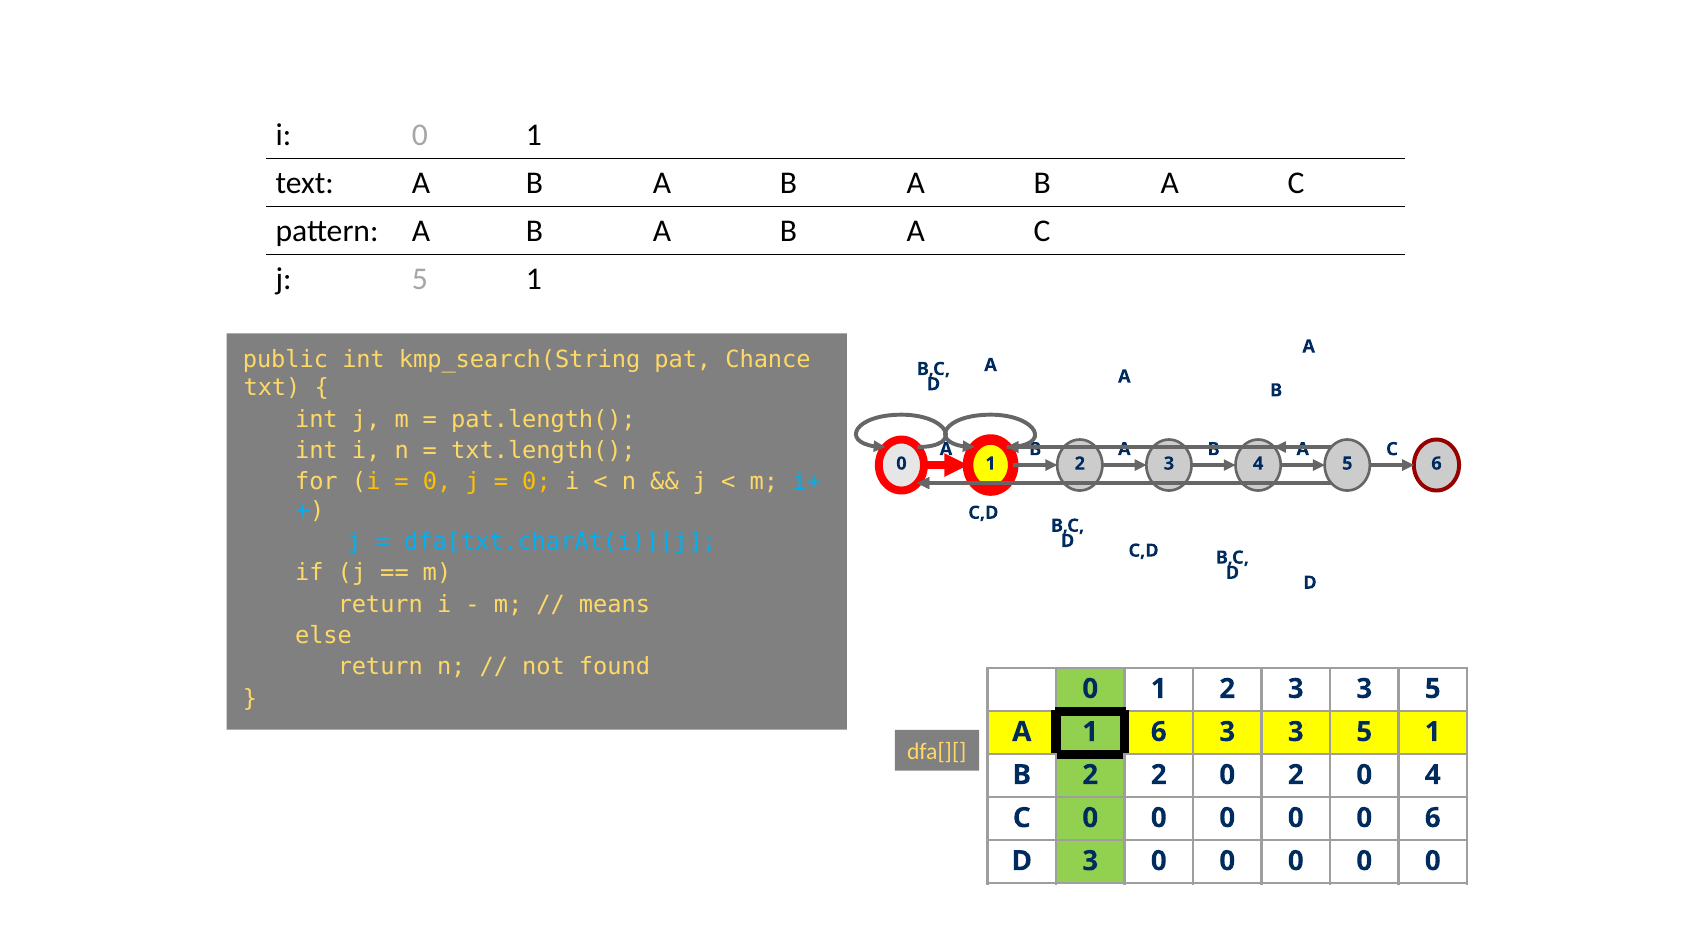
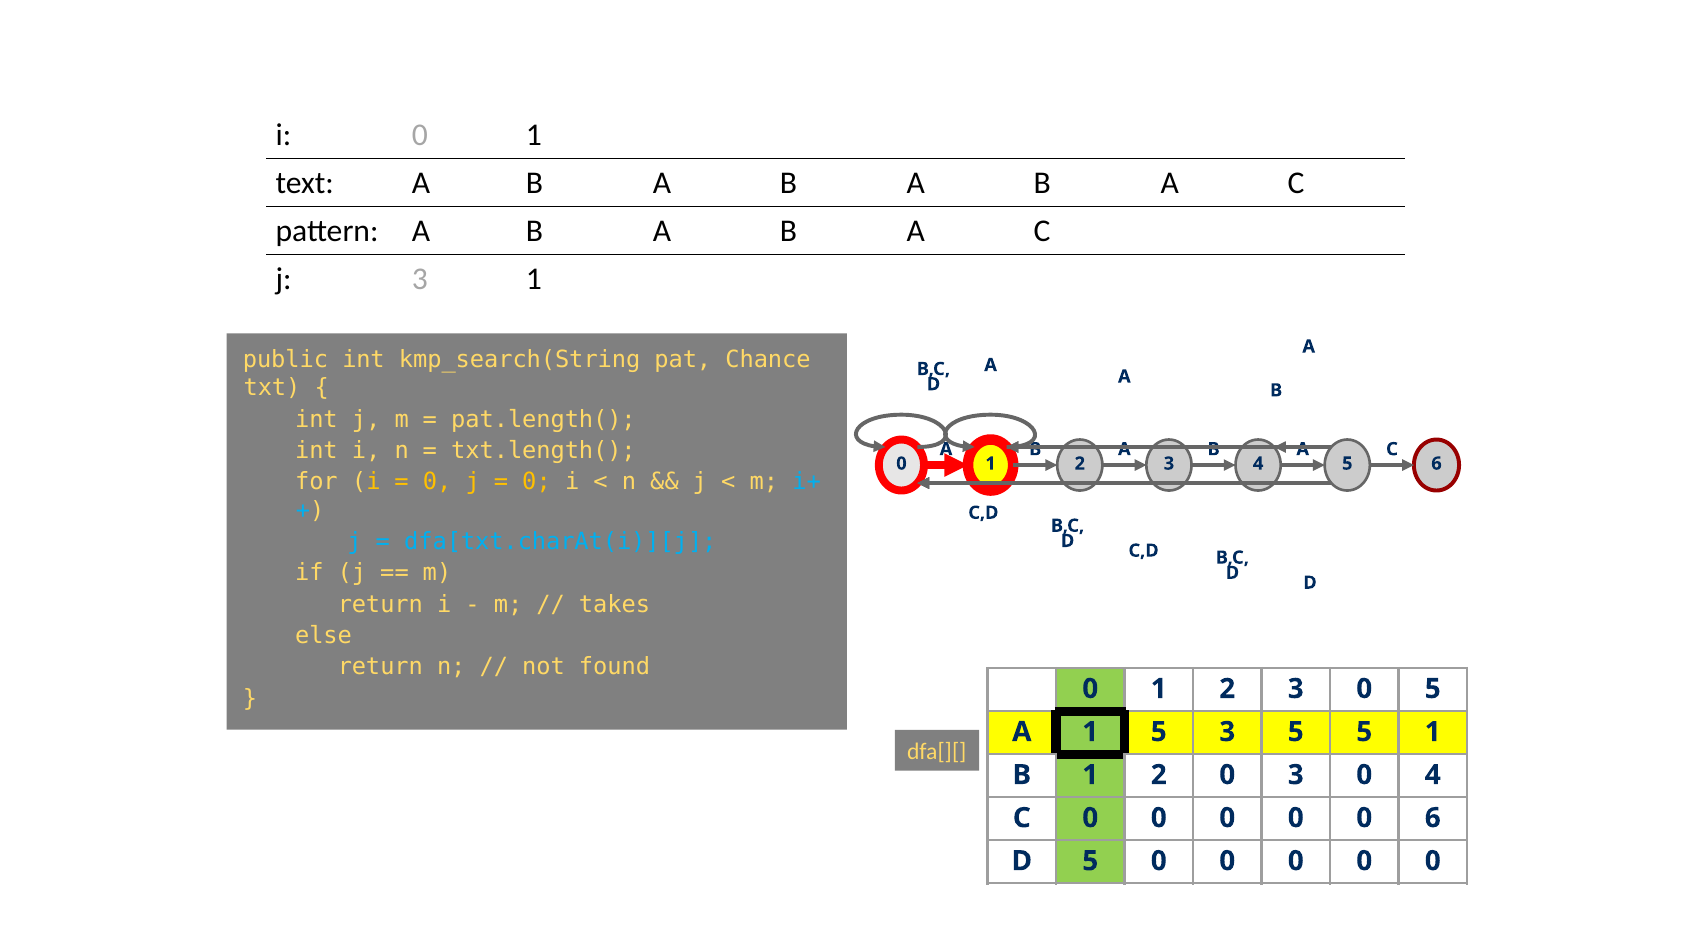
j 5: 5 -> 3
means: means -> takes
2 3 3: 3 -> 0
6 at (1159, 732): 6 -> 5
3 at (1296, 732): 3 -> 5
B 2: 2 -> 1
0 2: 2 -> 3
D 3: 3 -> 5
